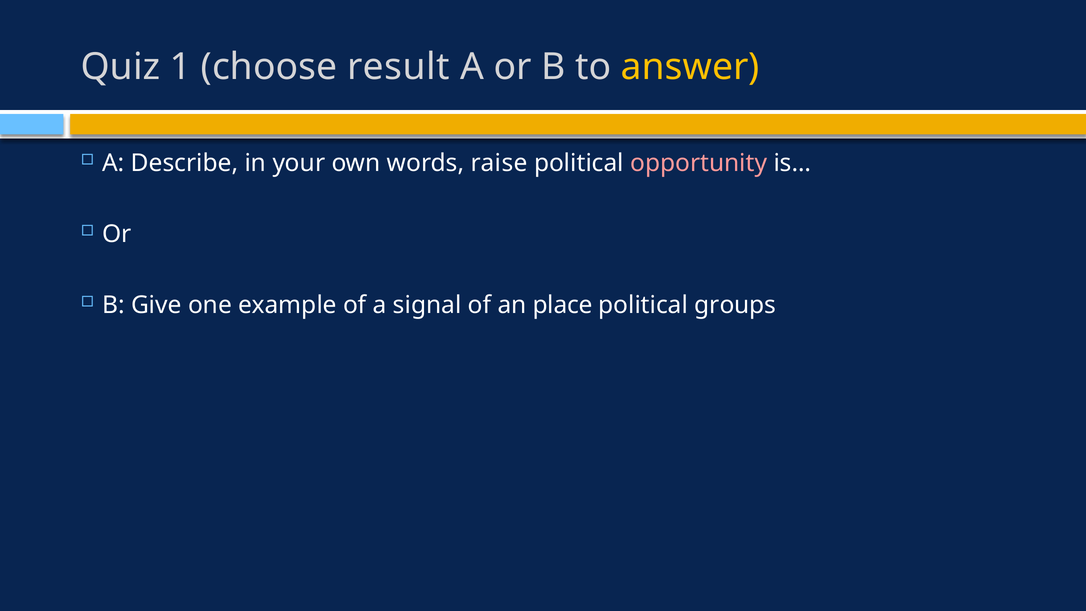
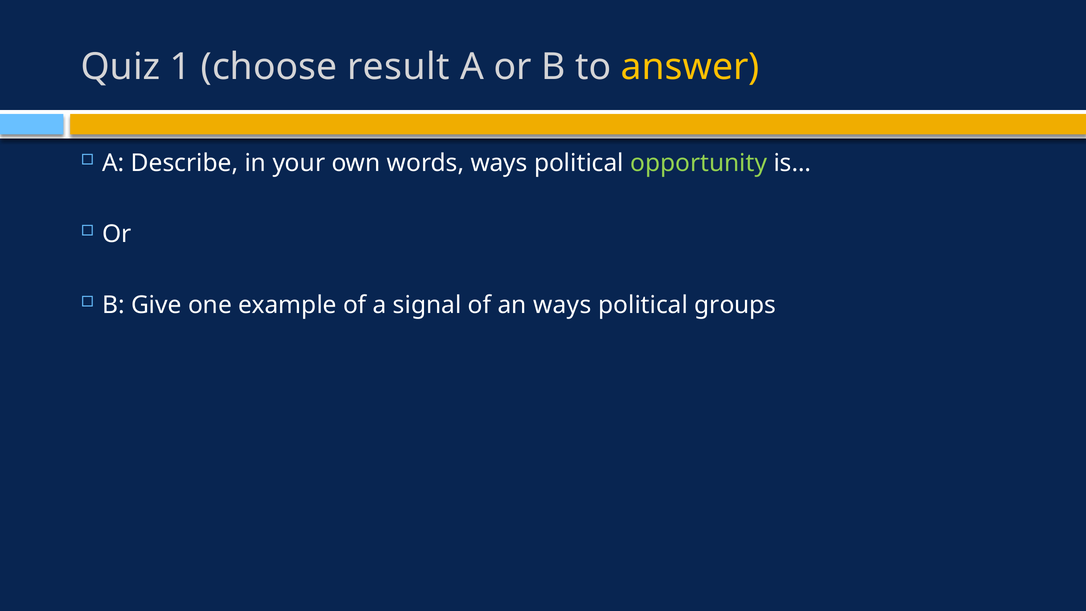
words raise: raise -> ways
opportunity colour: pink -> light green
an place: place -> ways
